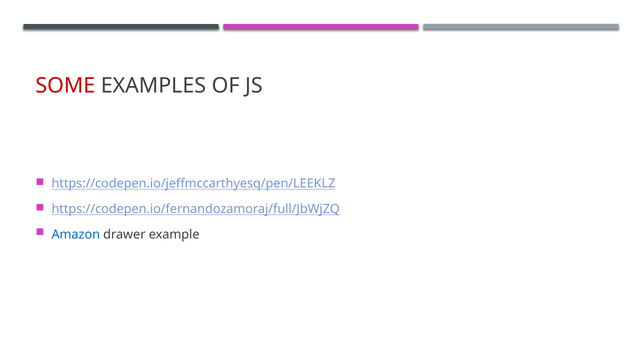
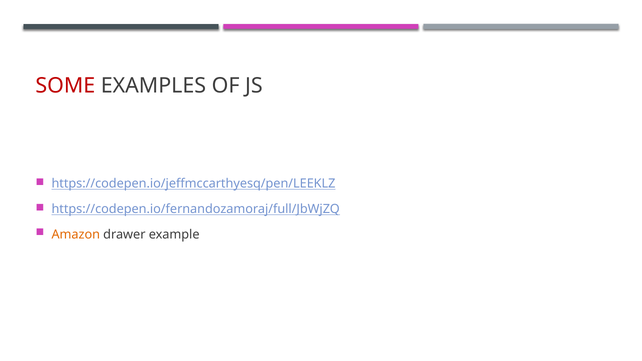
Amazon colour: blue -> orange
